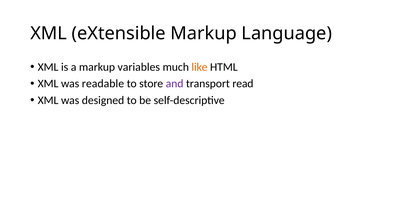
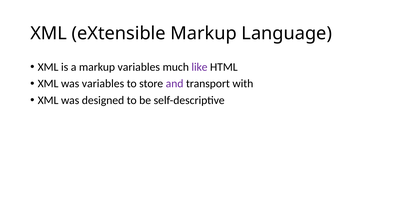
like colour: orange -> purple
was readable: readable -> variables
read: read -> with
